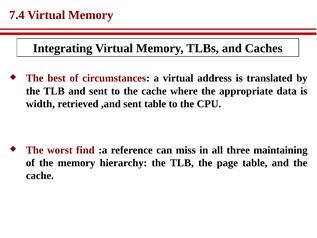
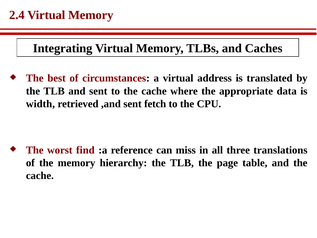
7.4: 7.4 -> 2.4
sent table: table -> fetch
maintaining: maintaining -> translations
